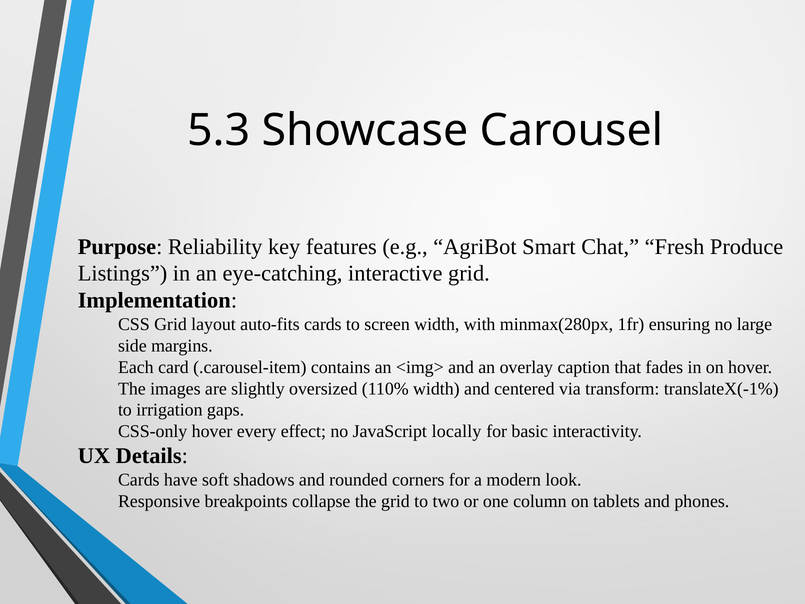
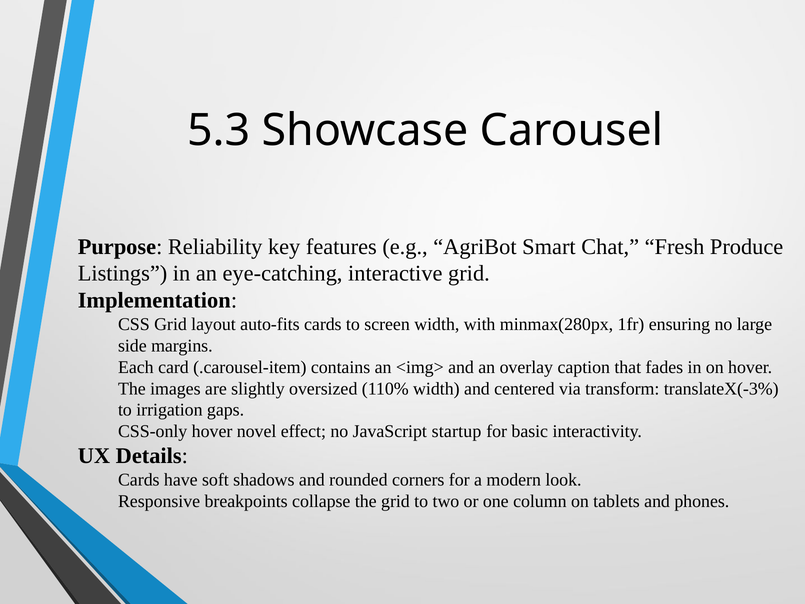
translateX(-1%: translateX(-1% -> translateX(-3%
every: every -> novel
locally: locally -> startup
